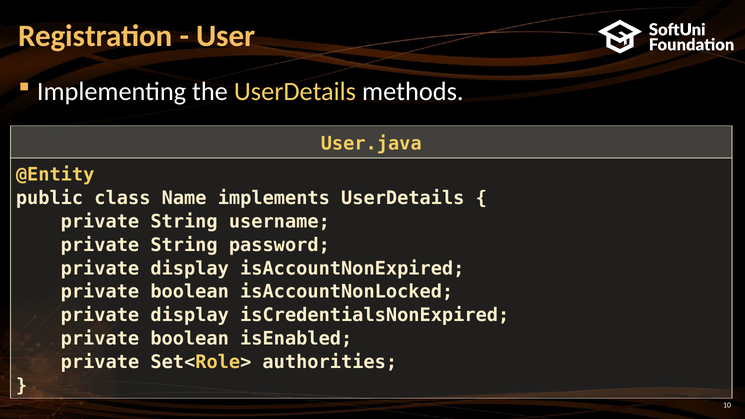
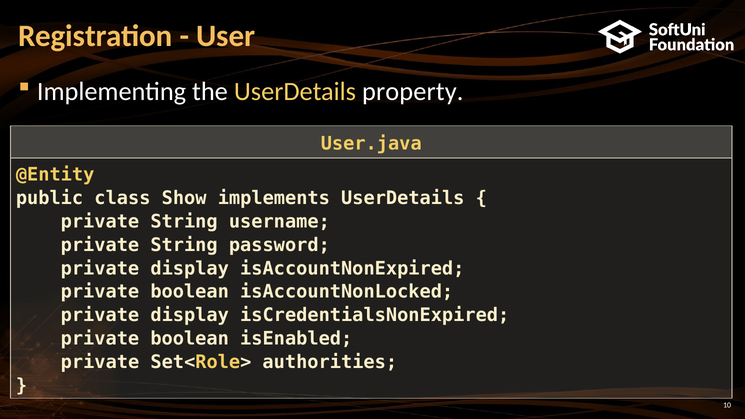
methods: methods -> property
Name: Name -> Show
